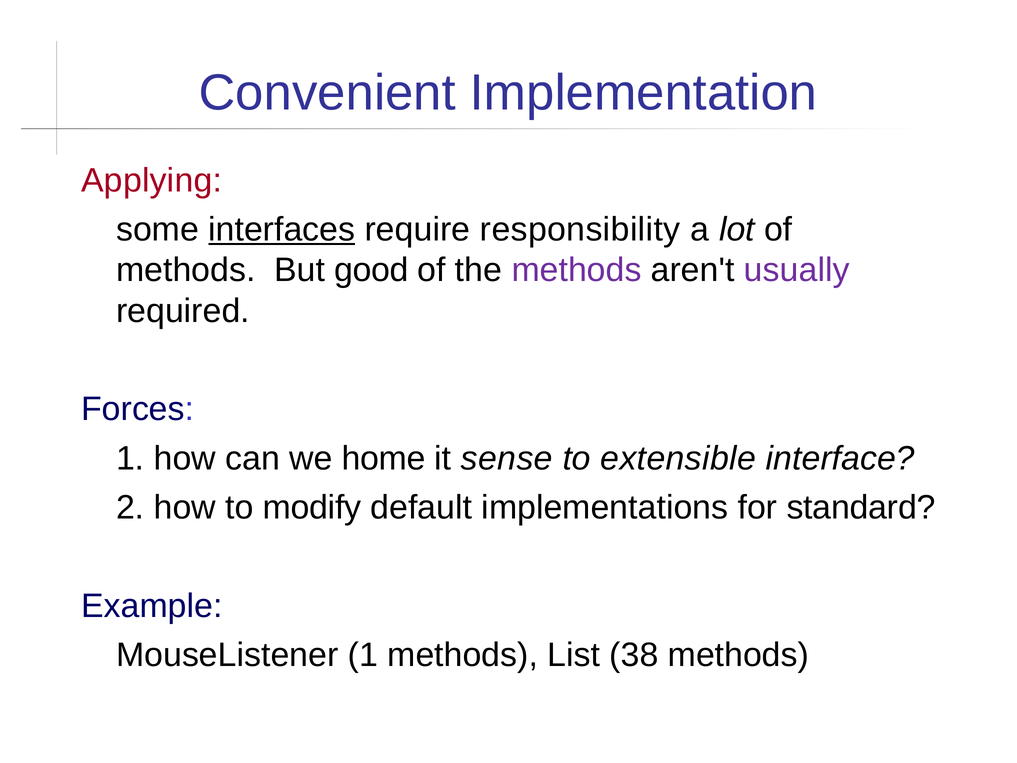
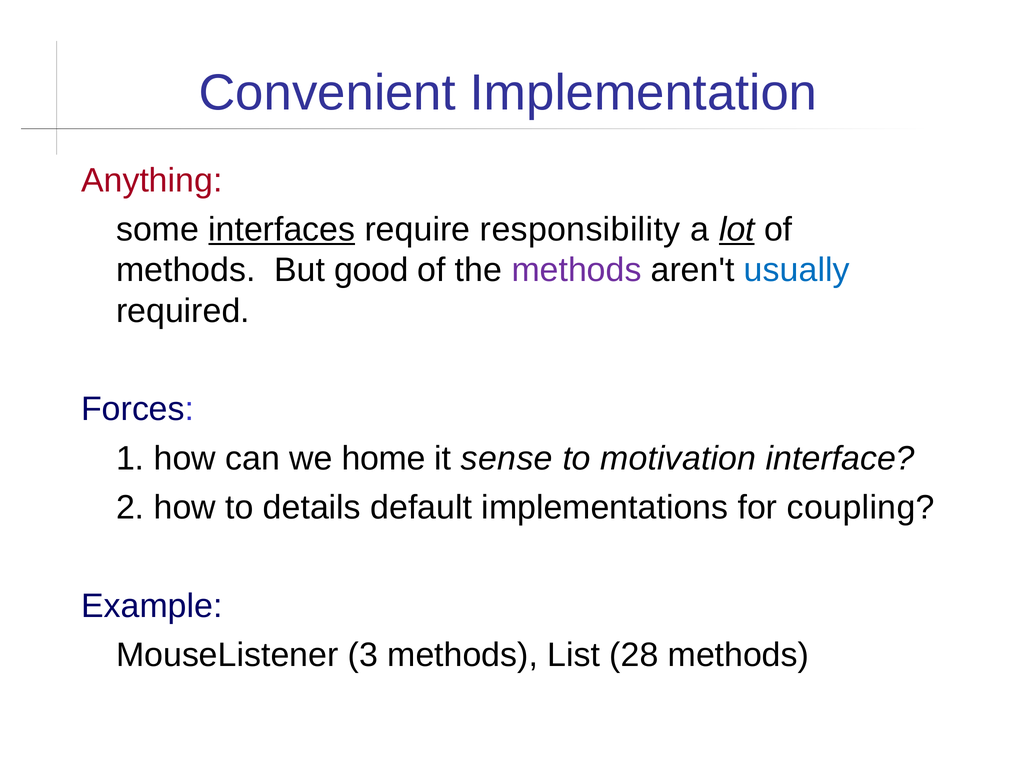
Applying: Applying -> Anything
lot underline: none -> present
usually colour: purple -> blue
extensible: extensible -> motivation
modify: modify -> details
standard: standard -> coupling
MouseListener 1: 1 -> 3
38: 38 -> 28
